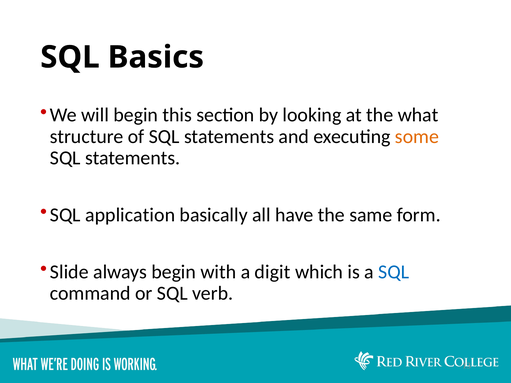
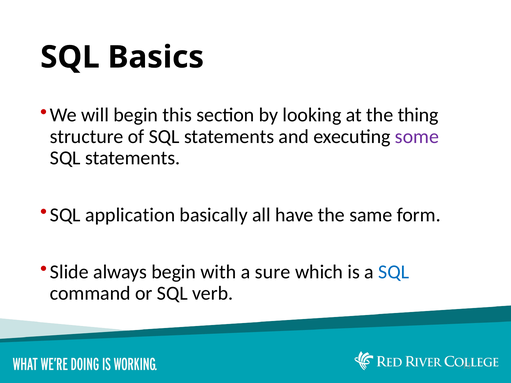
what: what -> thing
some colour: orange -> purple
digit: digit -> sure
